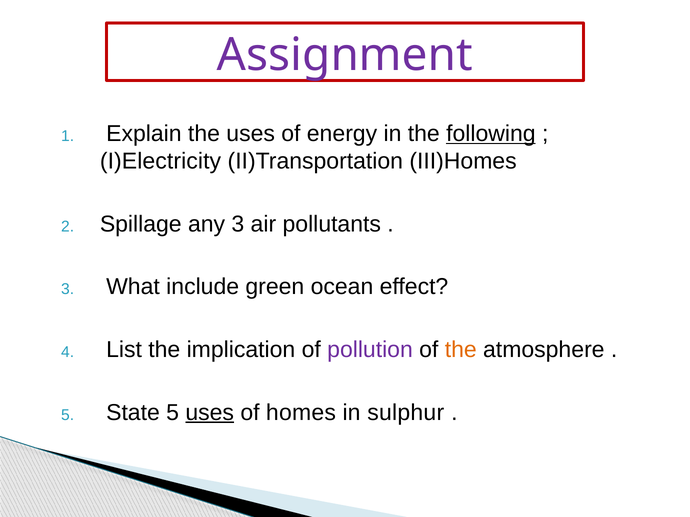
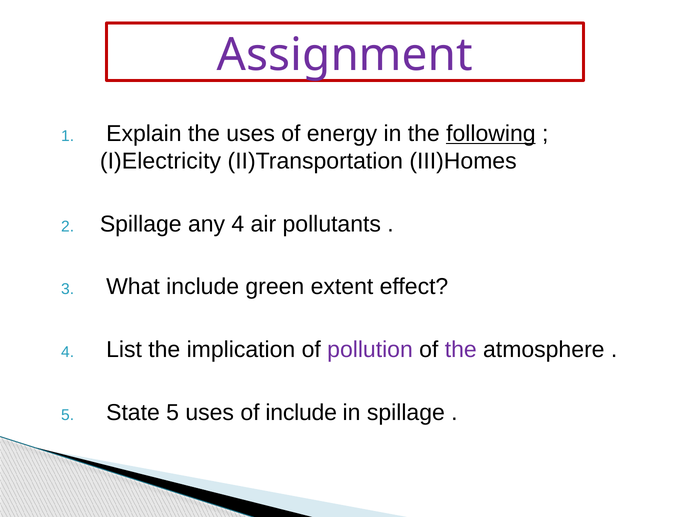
any 3: 3 -> 4
ocean: ocean -> extent
the at (461, 350) colour: orange -> purple
uses at (210, 413) underline: present -> none
of homes: homes -> include
in sulphur: sulphur -> spillage
